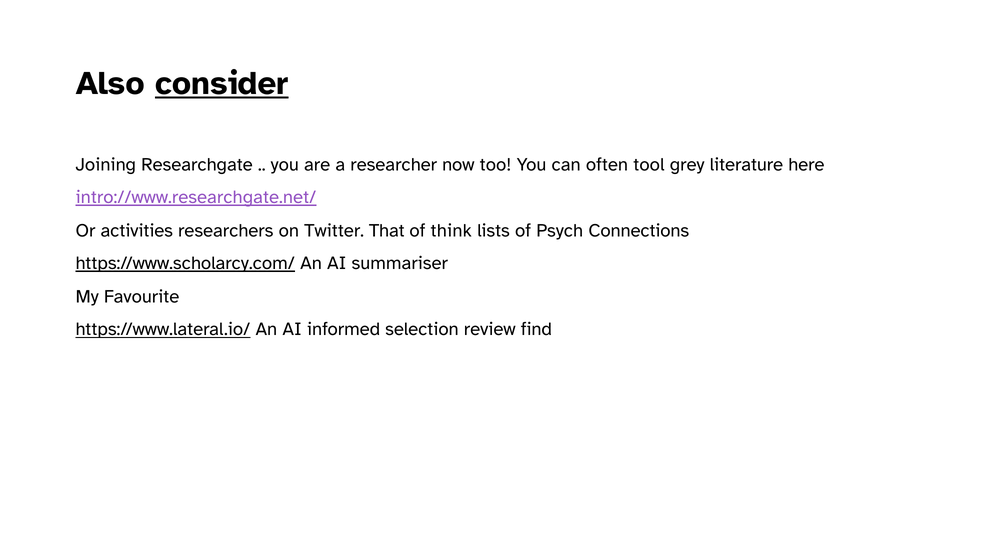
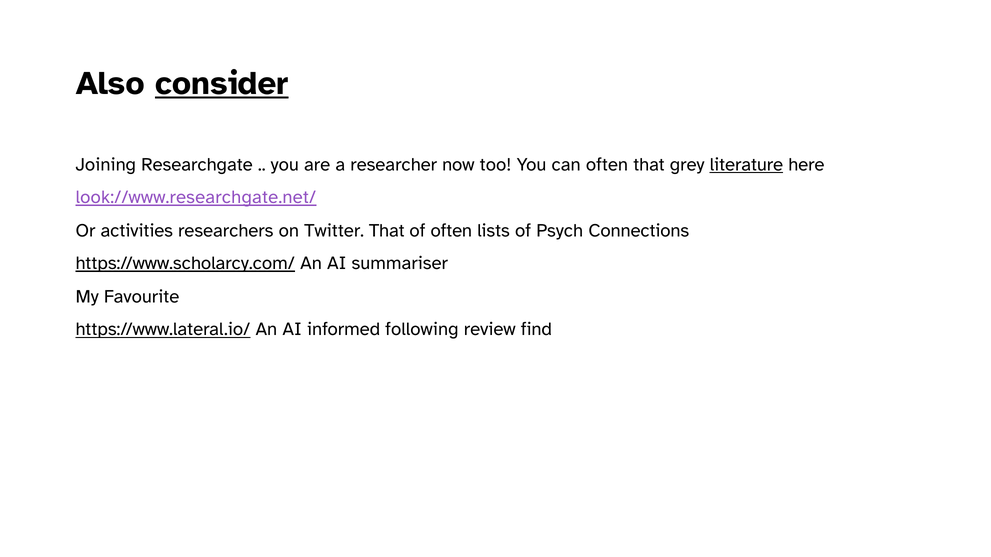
often tool: tool -> that
literature underline: none -> present
intro://www.researchgate.net/: intro://www.researchgate.net/ -> look://www.researchgate.net/
of think: think -> often
selection: selection -> following
